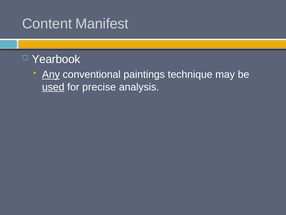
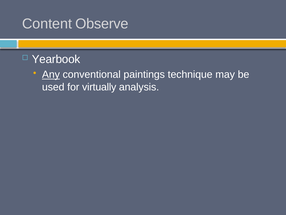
Manifest: Manifest -> Observe
used underline: present -> none
precise: precise -> virtually
